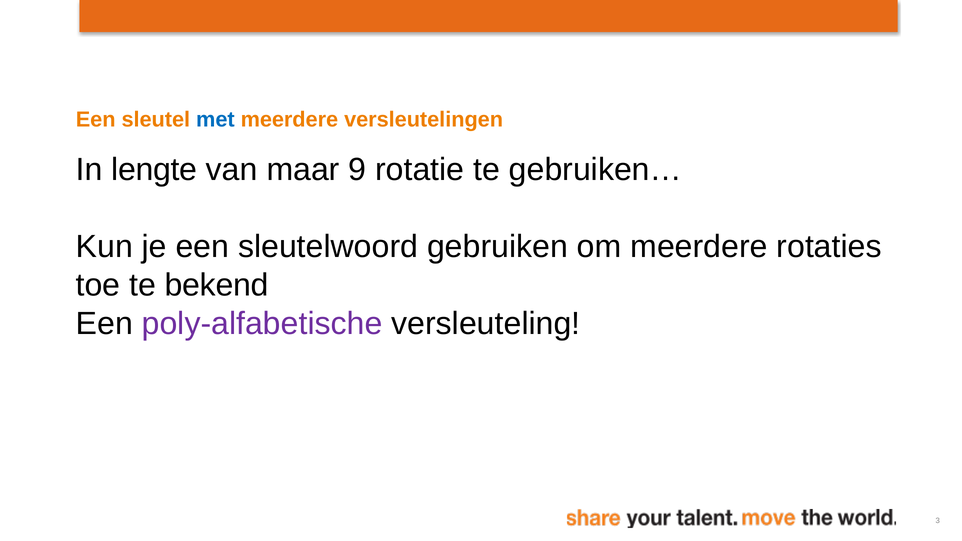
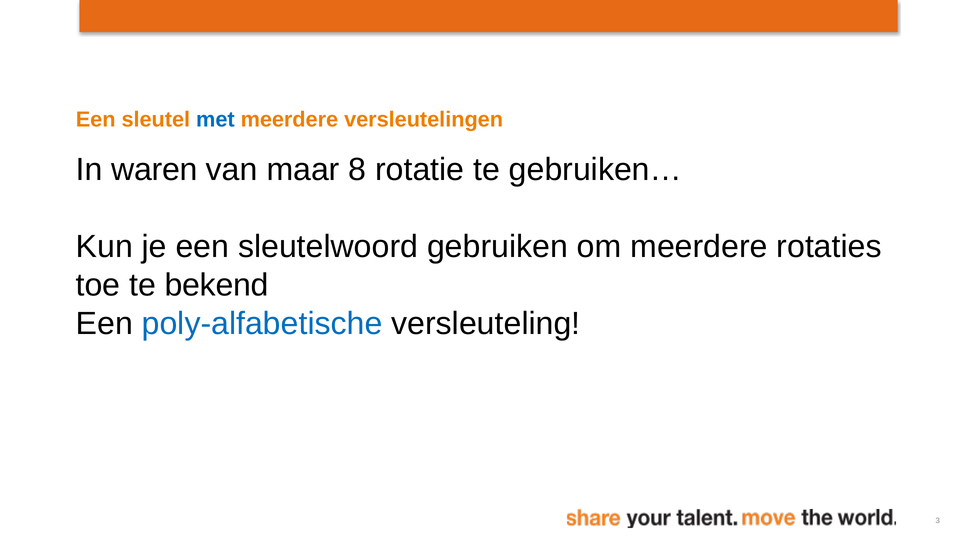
lengte: lengte -> waren
9: 9 -> 8
poly-alfabetische colour: purple -> blue
